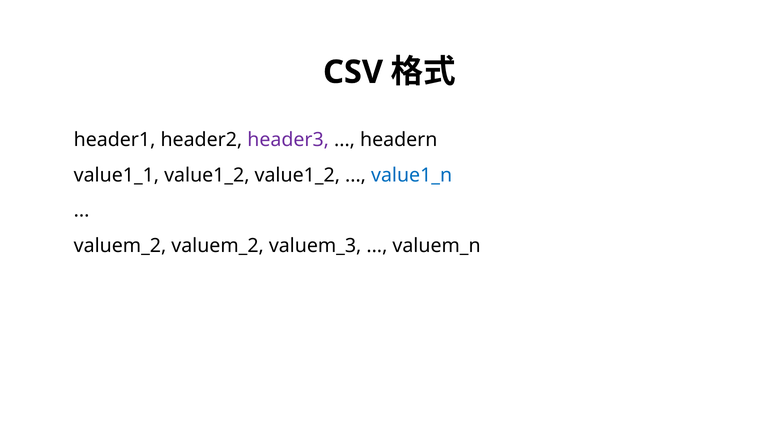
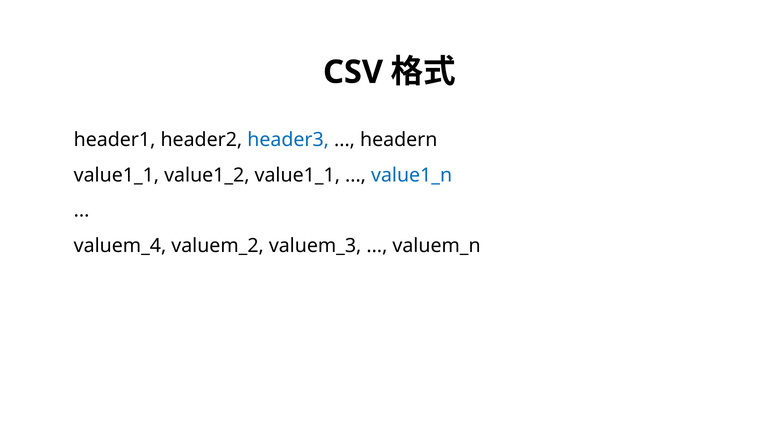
header3 colour: purple -> blue
value1_2 value1_2: value1_2 -> value1_1
valuem_2 at (120, 246): valuem_2 -> valuem_4
